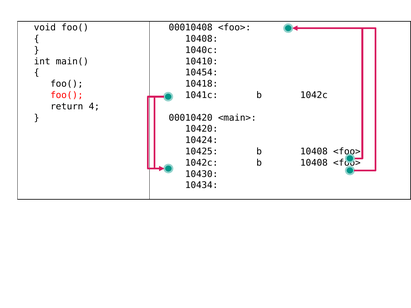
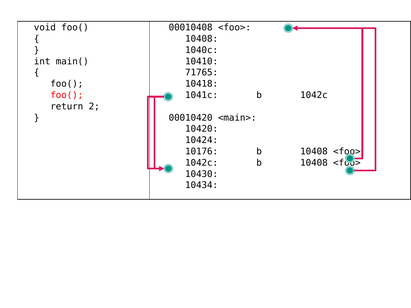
10454: 10454 -> 71765
4: 4 -> 2
10425: 10425 -> 10176
